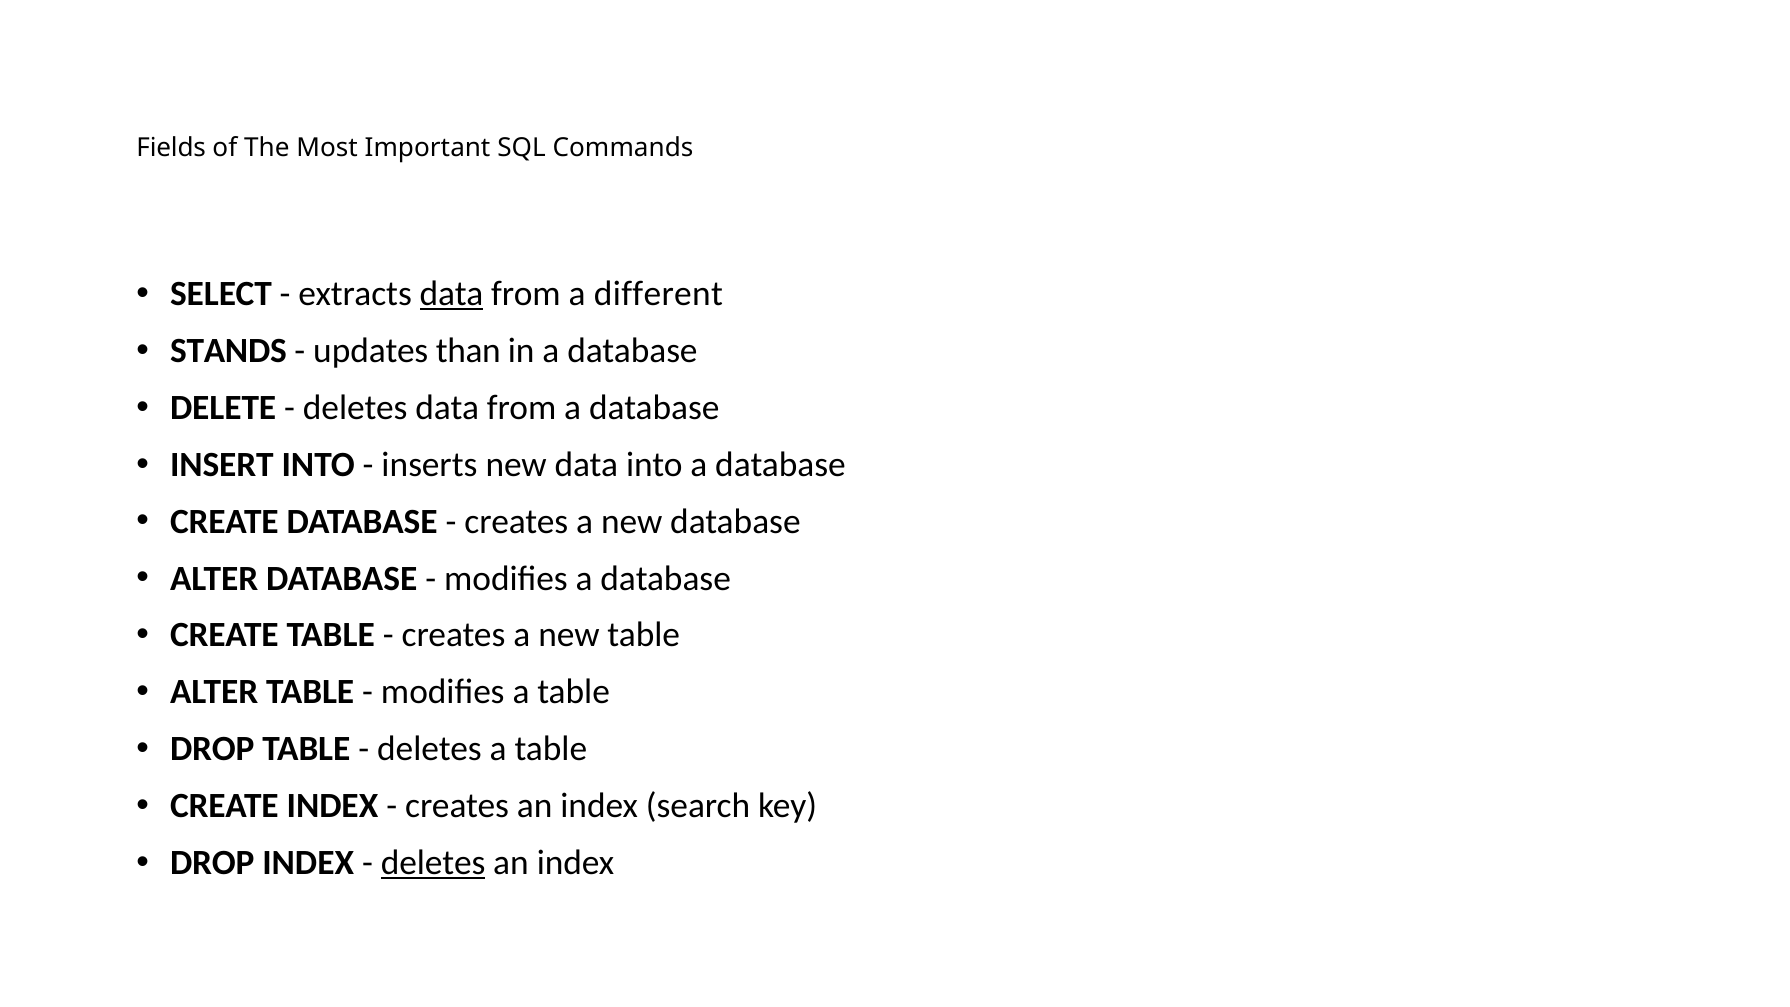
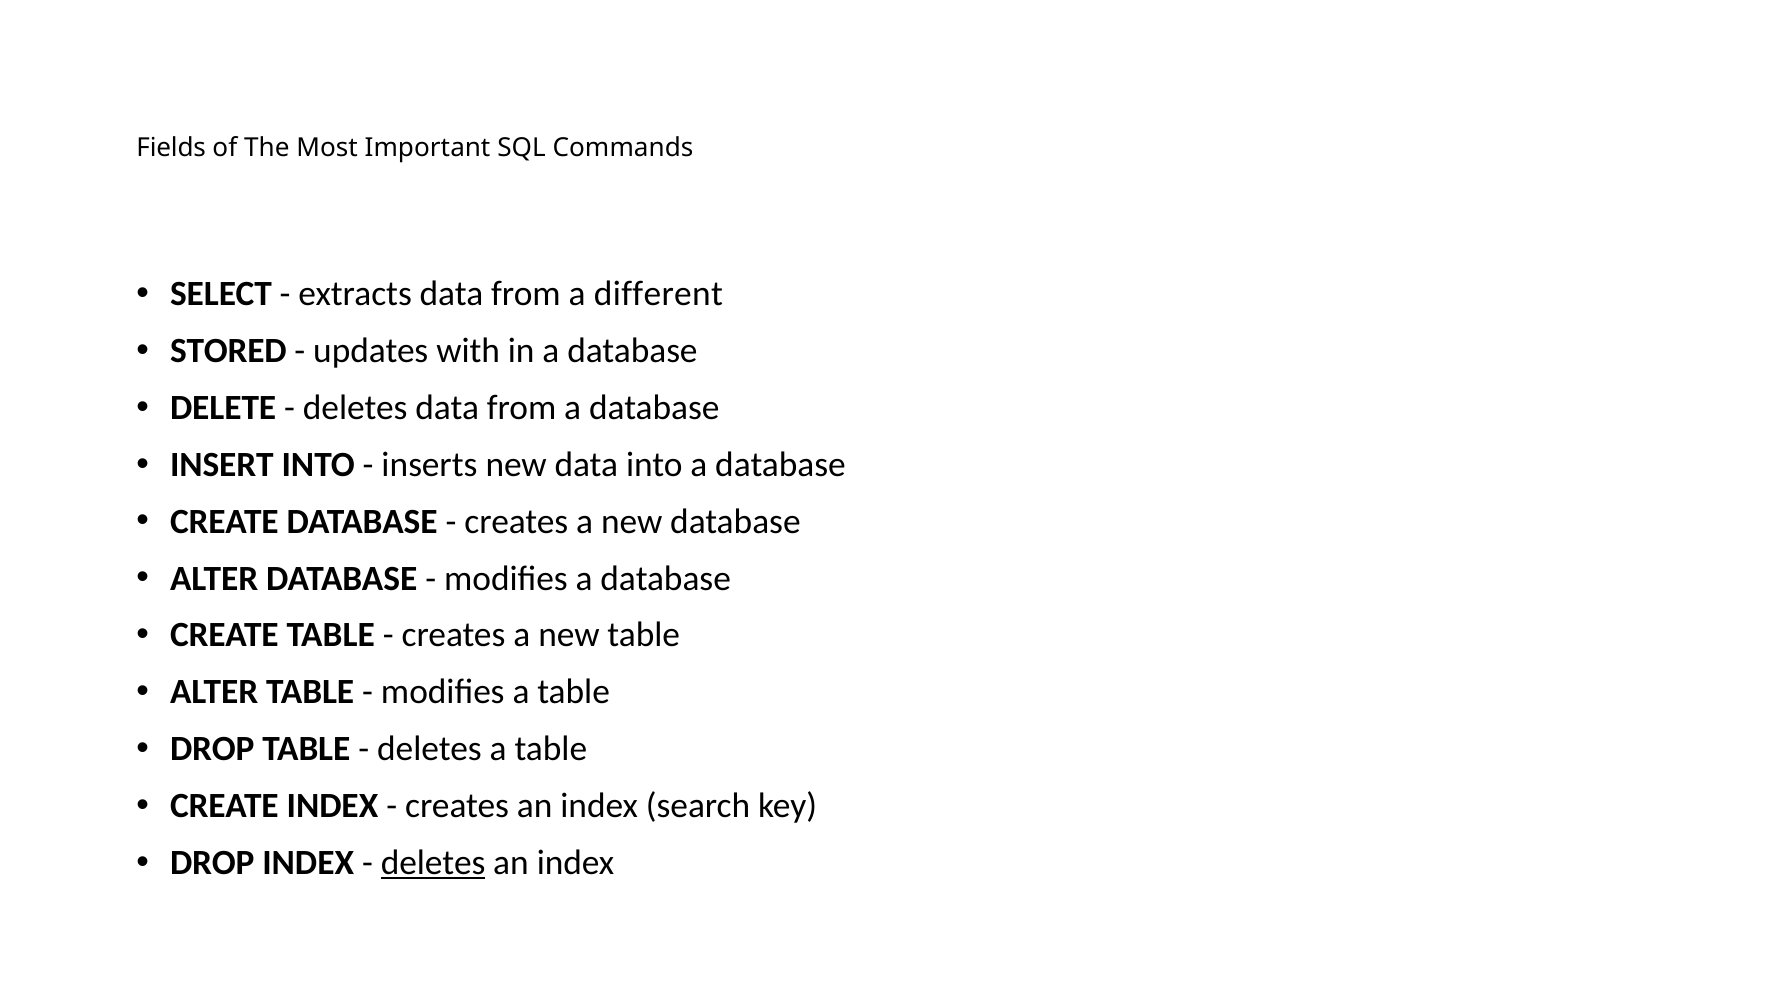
data at (452, 294) underline: present -> none
STANDS: STANDS -> STORED
than: than -> with
